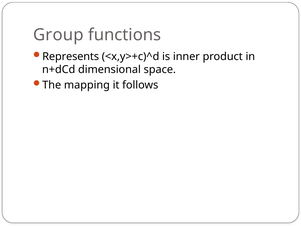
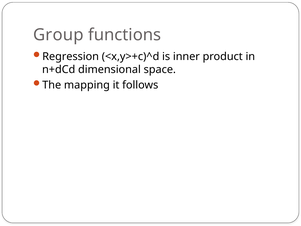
Represents: Represents -> Regression
